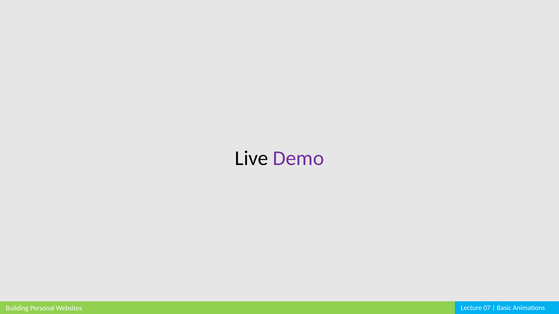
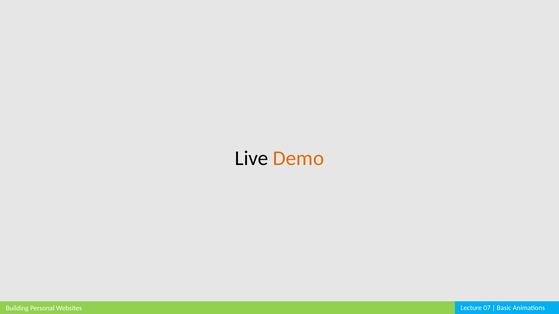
Demo colour: purple -> orange
